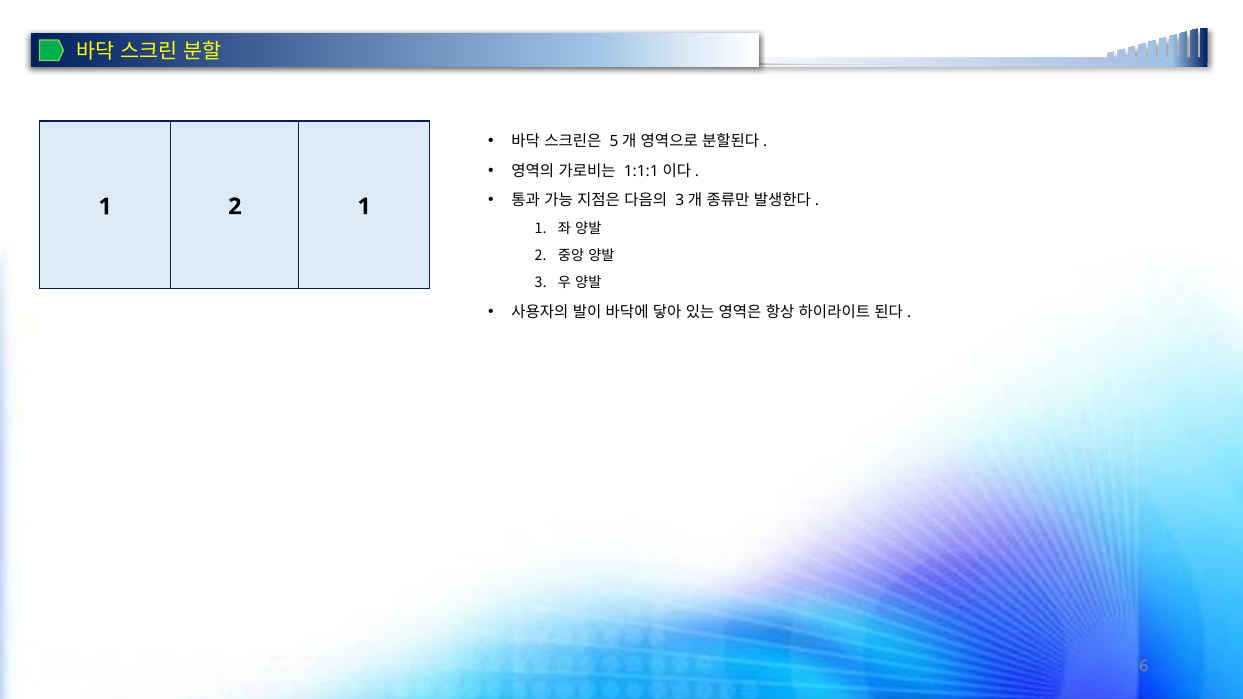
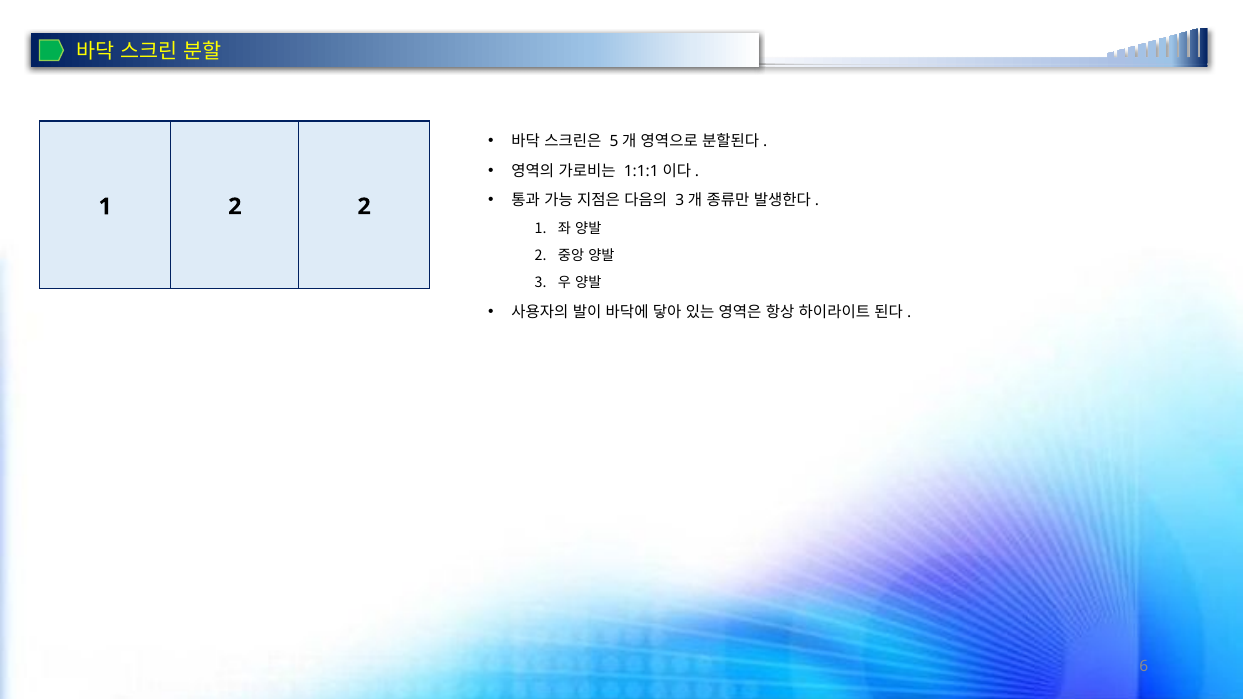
1 1: 1 -> 2
